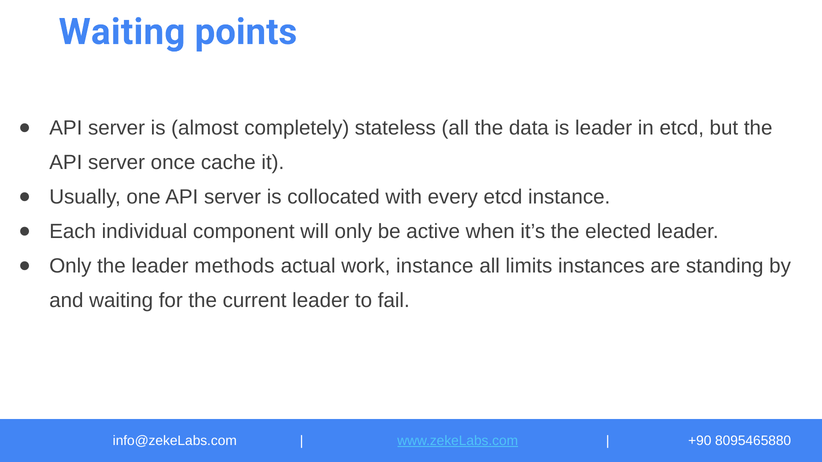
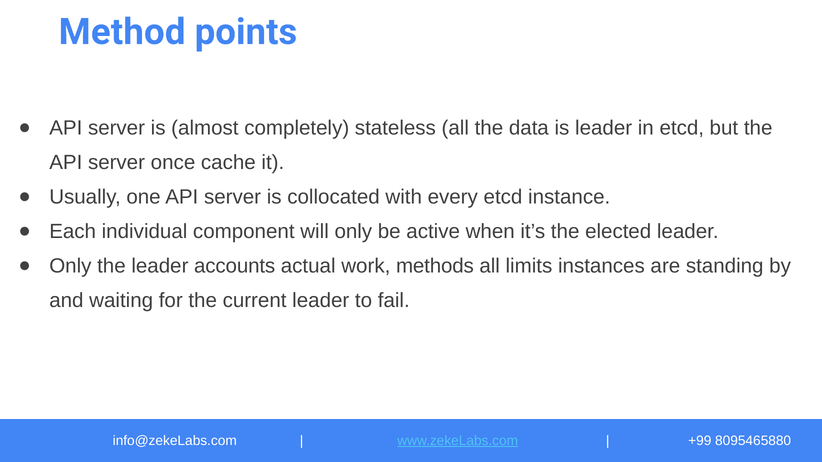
Waiting at (122, 32): Waiting -> Method
methods: methods -> accounts
work instance: instance -> methods
+90: +90 -> +99
